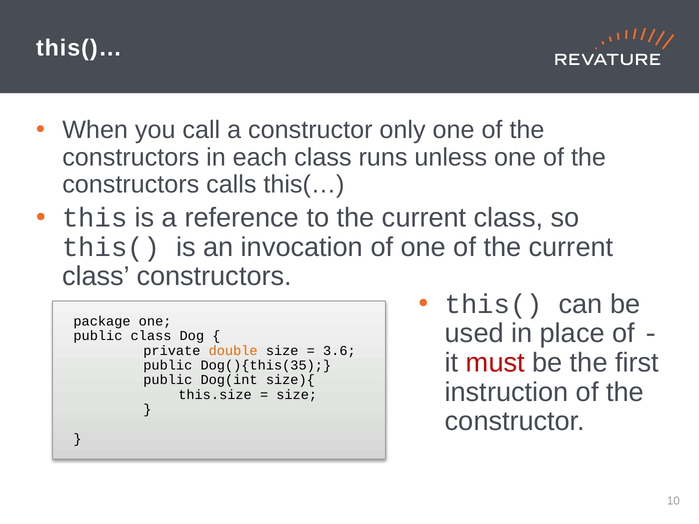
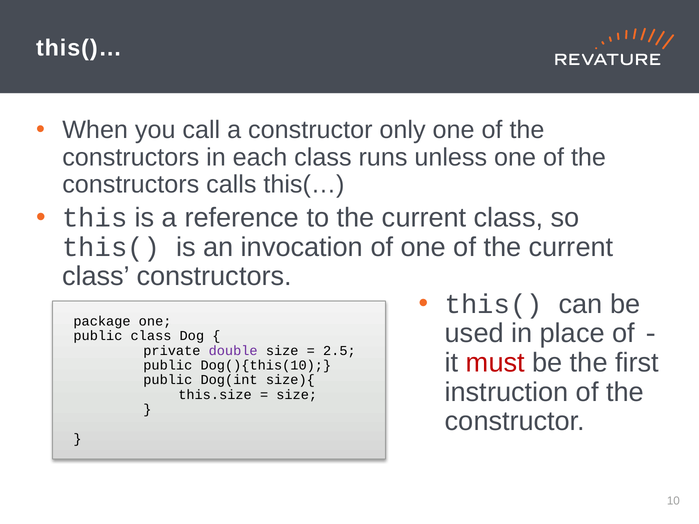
double colour: orange -> purple
3.6: 3.6 -> 2.5
Dog(){this(35: Dog(){this(35 -> Dog(){this(10
